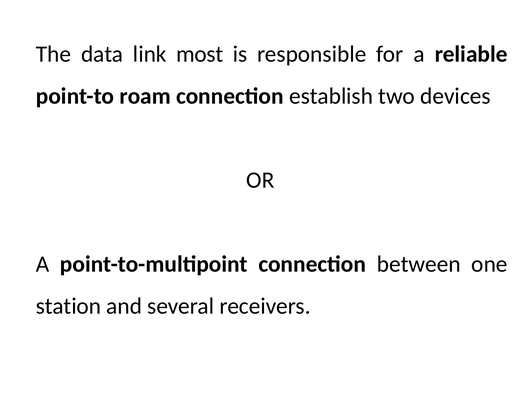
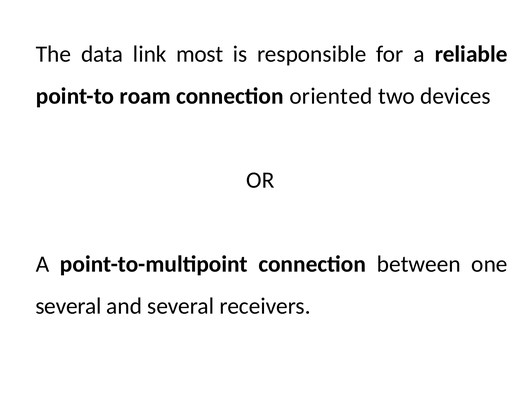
establish: establish -> oriented
station at (68, 307): station -> several
